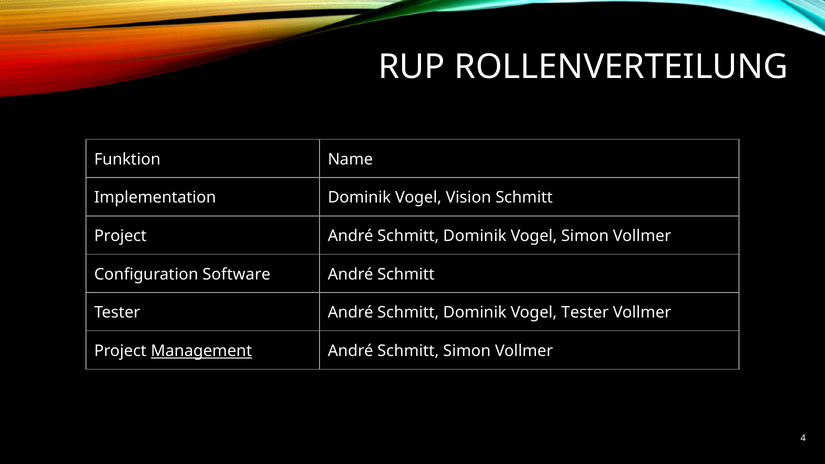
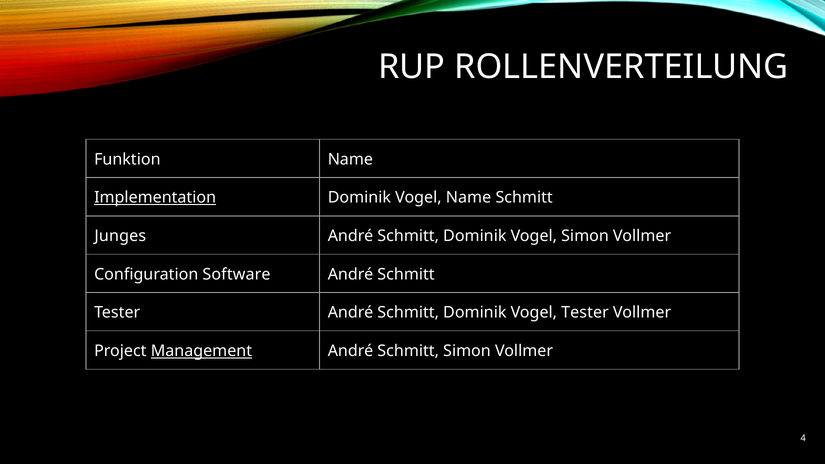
Implementation underline: none -> present
Vogel Vision: Vision -> Name
Project at (120, 236): Project -> Junges
